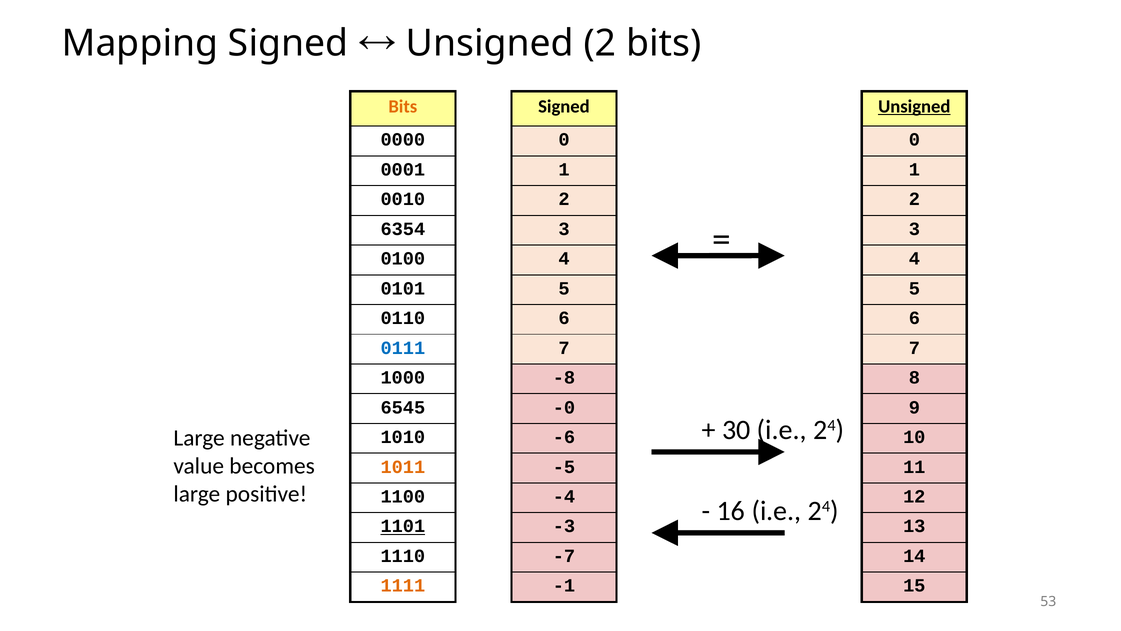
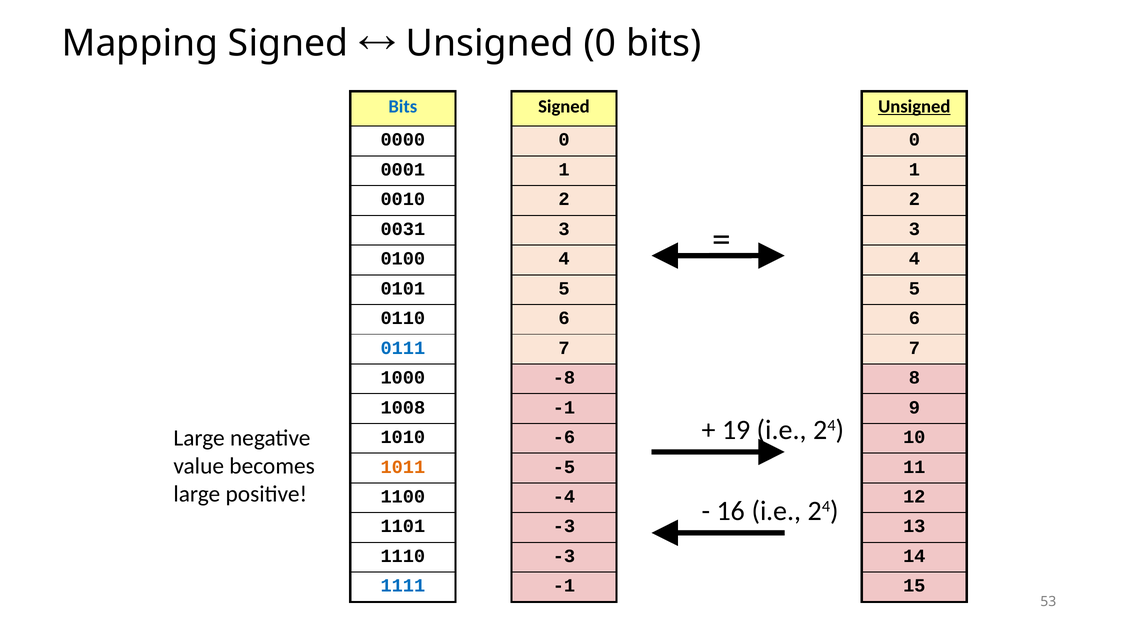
2 at (600, 43): 2 -> 0
Bits at (403, 106) colour: orange -> blue
6354: 6354 -> 0031
6545: 6545 -> 1008
-0 at (564, 407): -0 -> -1
30: 30 -> 19
1101 underline: present -> none
-7 at (564, 556): -7 -> -3
1111 colour: orange -> blue
